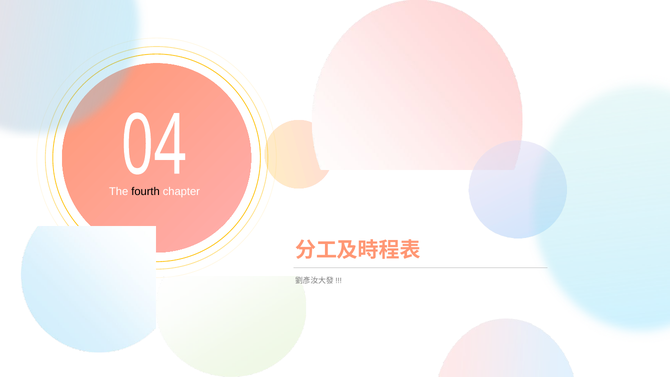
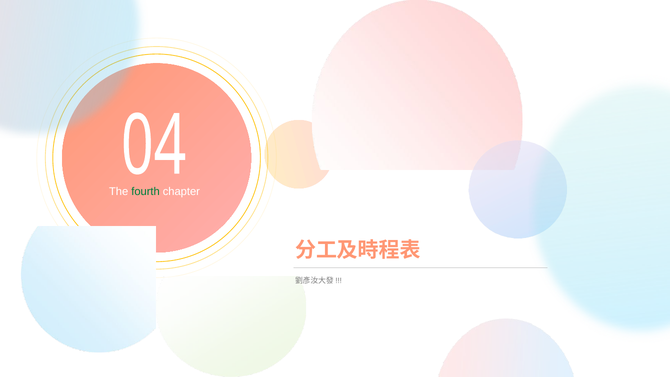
fourth colour: black -> green
